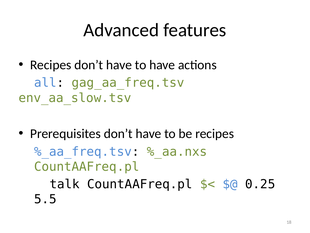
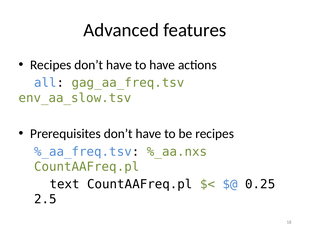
talk: talk -> text
5.5: 5.5 -> 2.5
